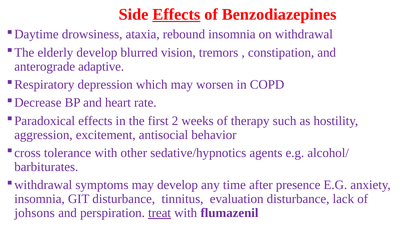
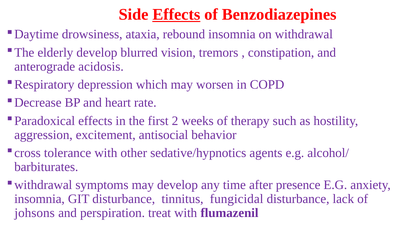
adaptive: adaptive -> acidosis
evaluation: evaluation -> fungicidal
treat underline: present -> none
